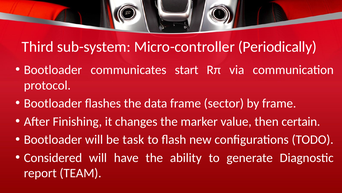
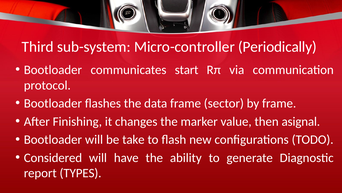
certain: certain -> asignal
task: task -> take
TEAM: TEAM -> TYPES
